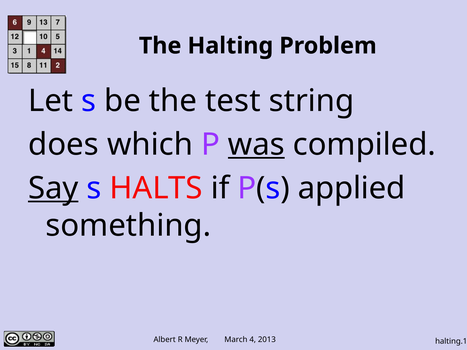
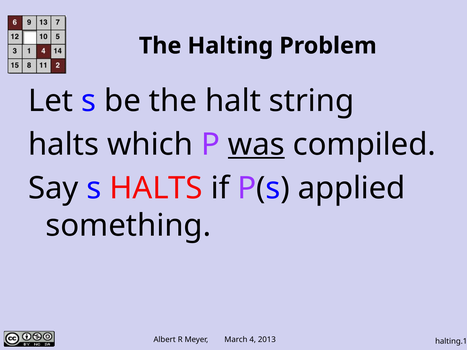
test: test -> halt
does at (63, 145): does -> halts
Say underline: present -> none
